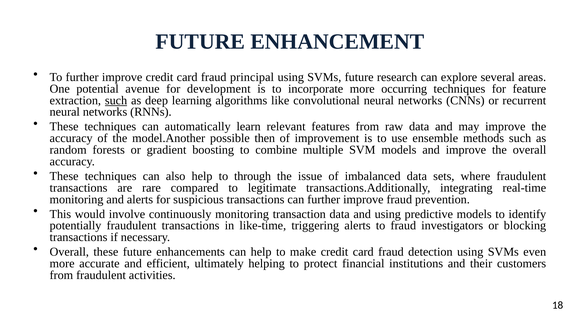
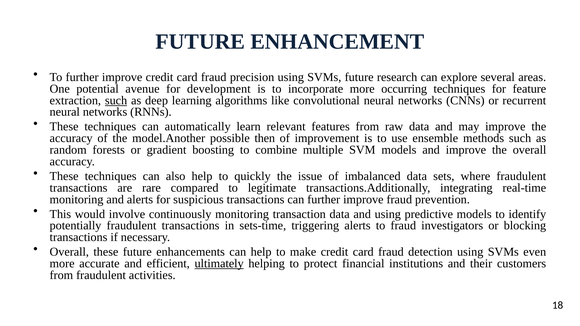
principal: principal -> precision
through: through -> quickly
like-time: like-time -> sets-time
ultimately underline: none -> present
